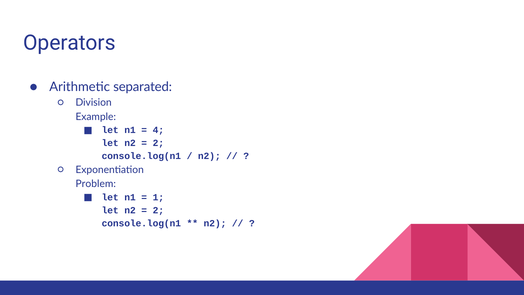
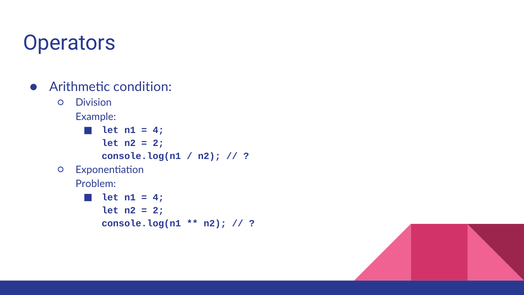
separated: separated -> condition
1 at (158, 197): 1 -> 4
